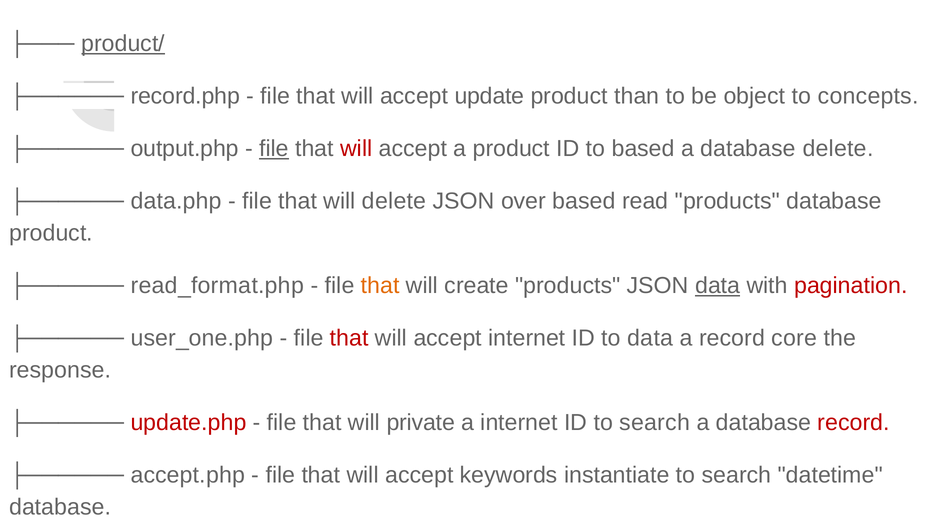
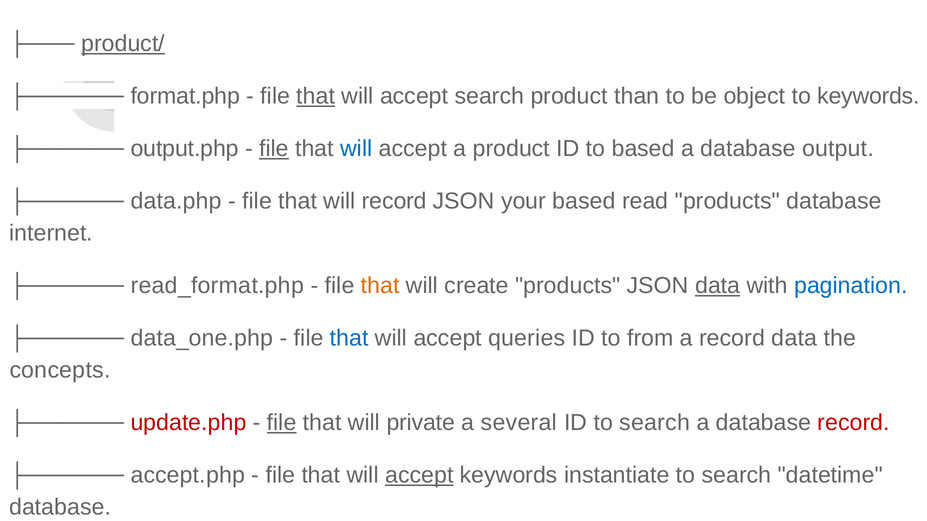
record.php: record.php -> format.php
that at (316, 96) underline: none -> present
accept update: update -> search
to concepts: concepts -> keywords
will at (356, 149) colour: red -> blue
database delete: delete -> output
will delete: delete -> record
over: over -> your
product at (51, 233): product -> internet
pagination colour: red -> blue
user_one.php: user_one.php -> data_one.php
that at (349, 339) colour: red -> blue
accept internet: internet -> queries
to data: data -> from
record core: core -> data
response: response -> concepts
file at (282, 423) underline: none -> present
a internet: internet -> several
accept at (419, 476) underline: none -> present
